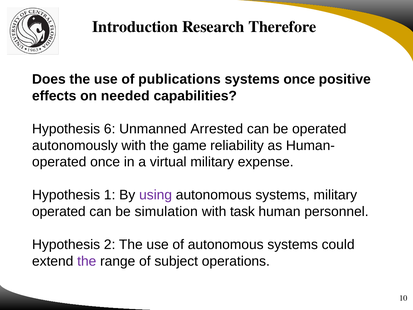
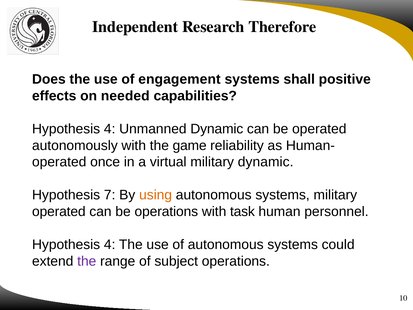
Introduction: Introduction -> Independent
publications: publications -> engagement
systems once: once -> shall
6 at (110, 129): 6 -> 4
Unmanned Arrested: Arrested -> Dynamic
military expense: expense -> dynamic
1: 1 -> 7
using colour: purple -> orange
be simulation: simulation -> operations
2 at (110, 244): 2 -> 4
